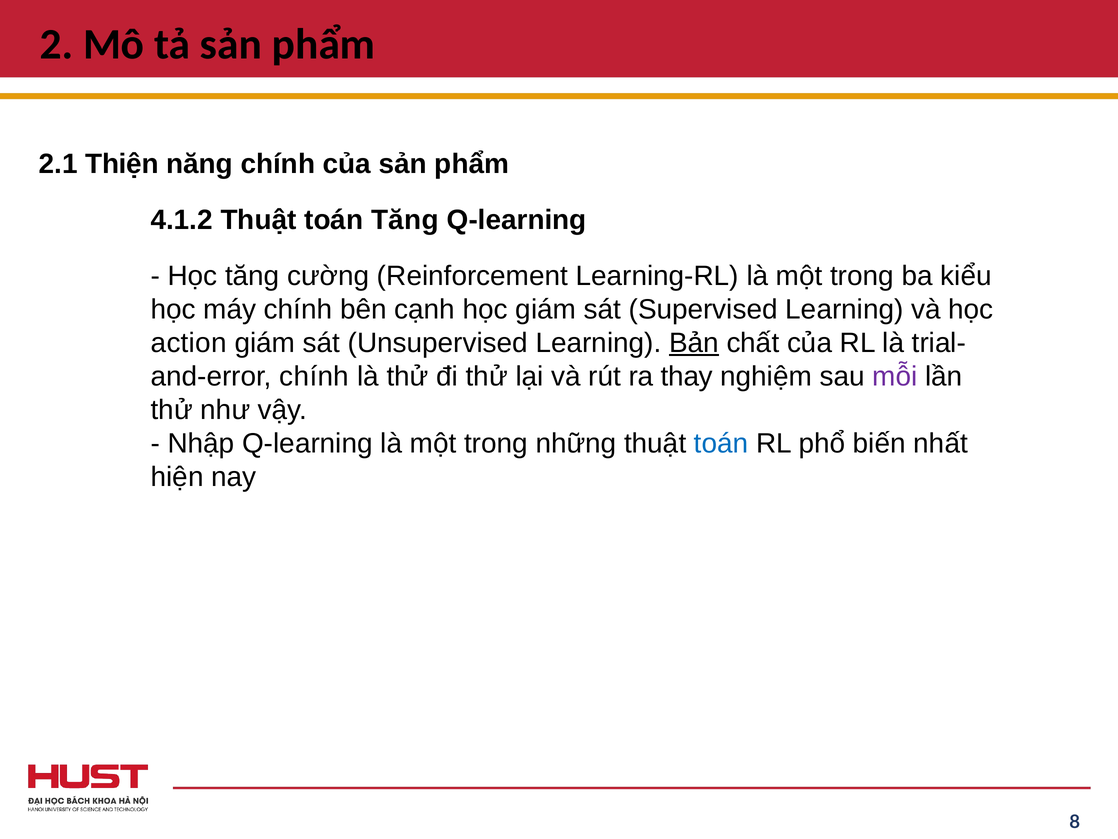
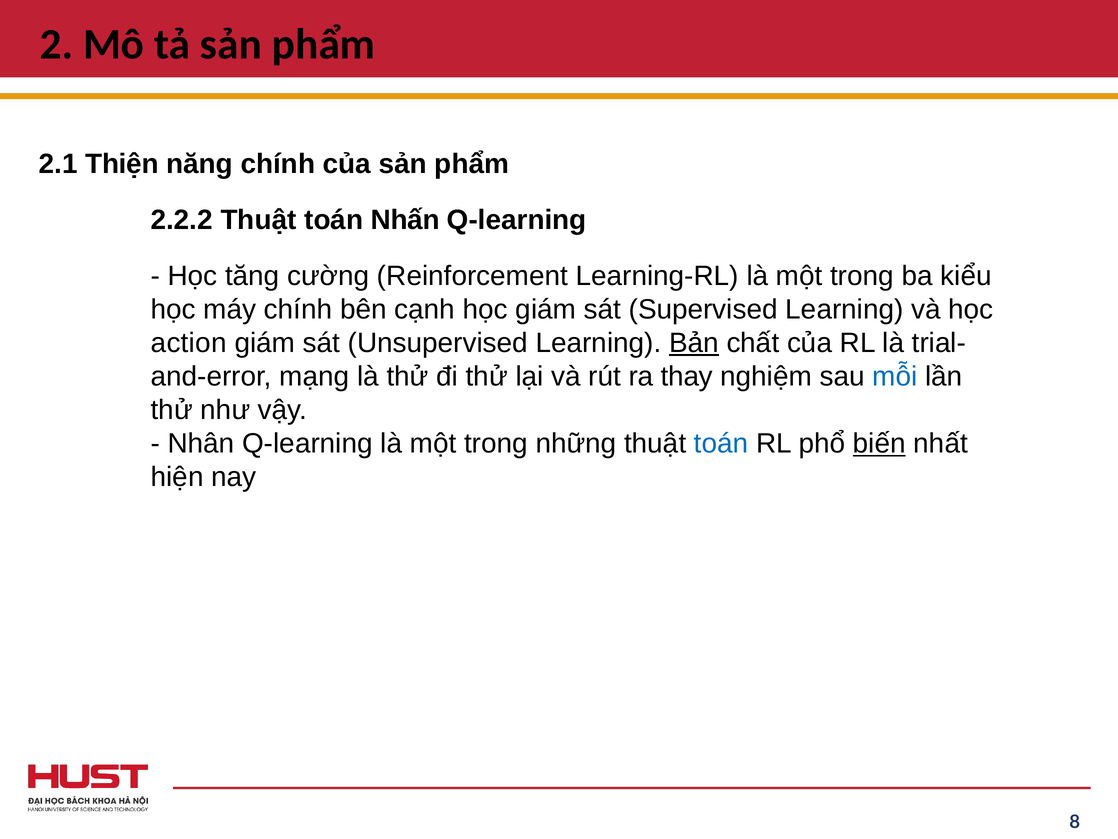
4.1.2: 4.1.2 -> 2.2.2
toán Tăng: Tăng -> Nhấn
chính at (314, 376): chính -> mạng
mỗi colour: purple -> blue
Nhập: Nhập -> Nhân
biến underline: none -> present
